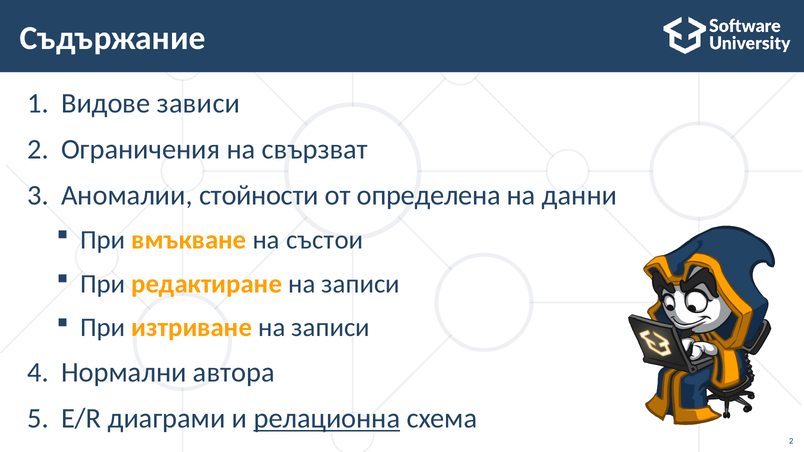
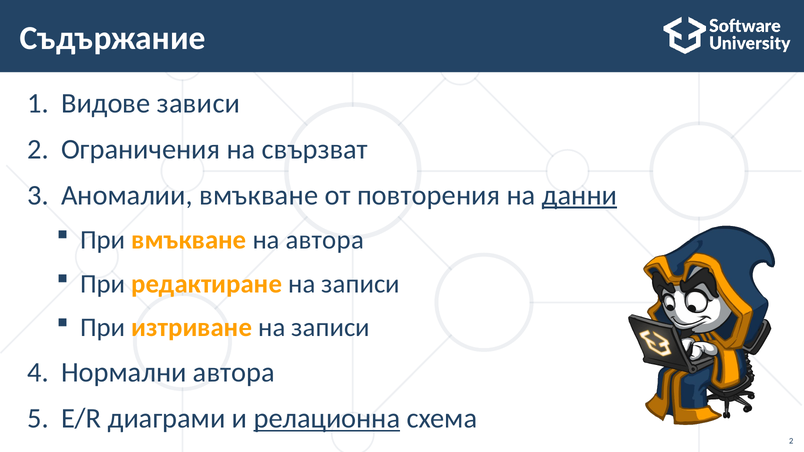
Аномалии стойности: стойности -> вмъкване
определена: определена -> повторения
данни underline: none -> present
на състои: състои -> автора
